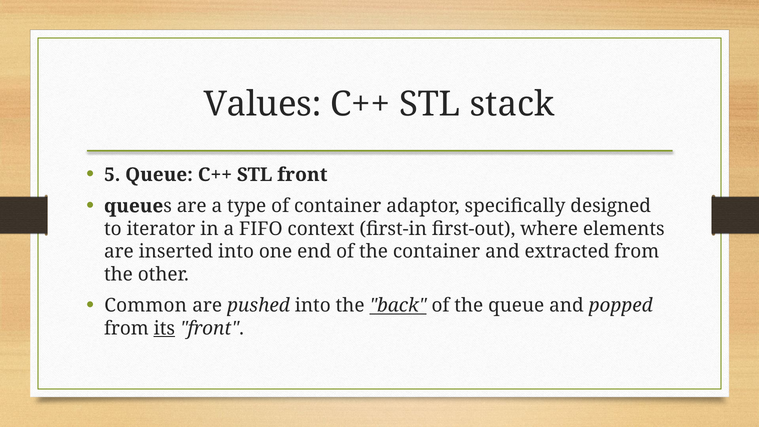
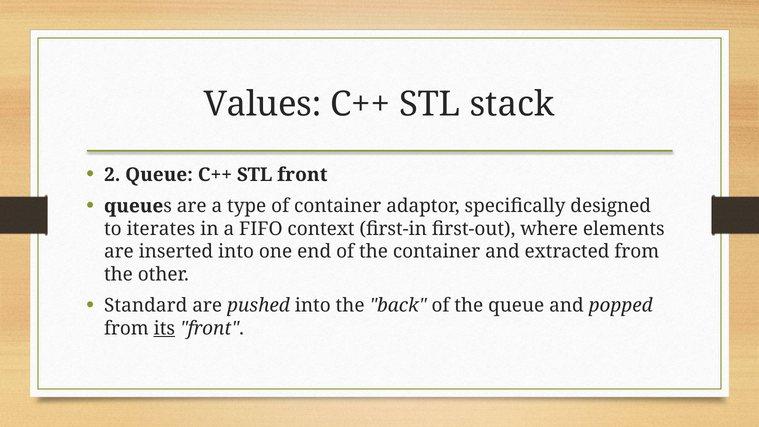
5: 5 -> 2
iterator: iterator -> iterates
Common: Common -> Standard
back underline: present -> none
